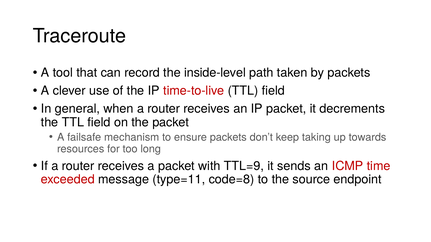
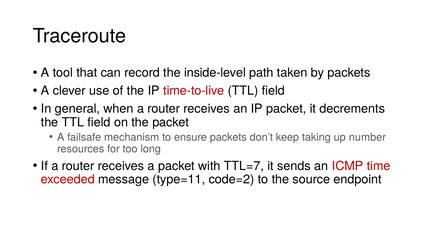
towards: towards -> number
TTL=9: TTL=9 -> TTL=7
code=8: code=8 -> code=2
